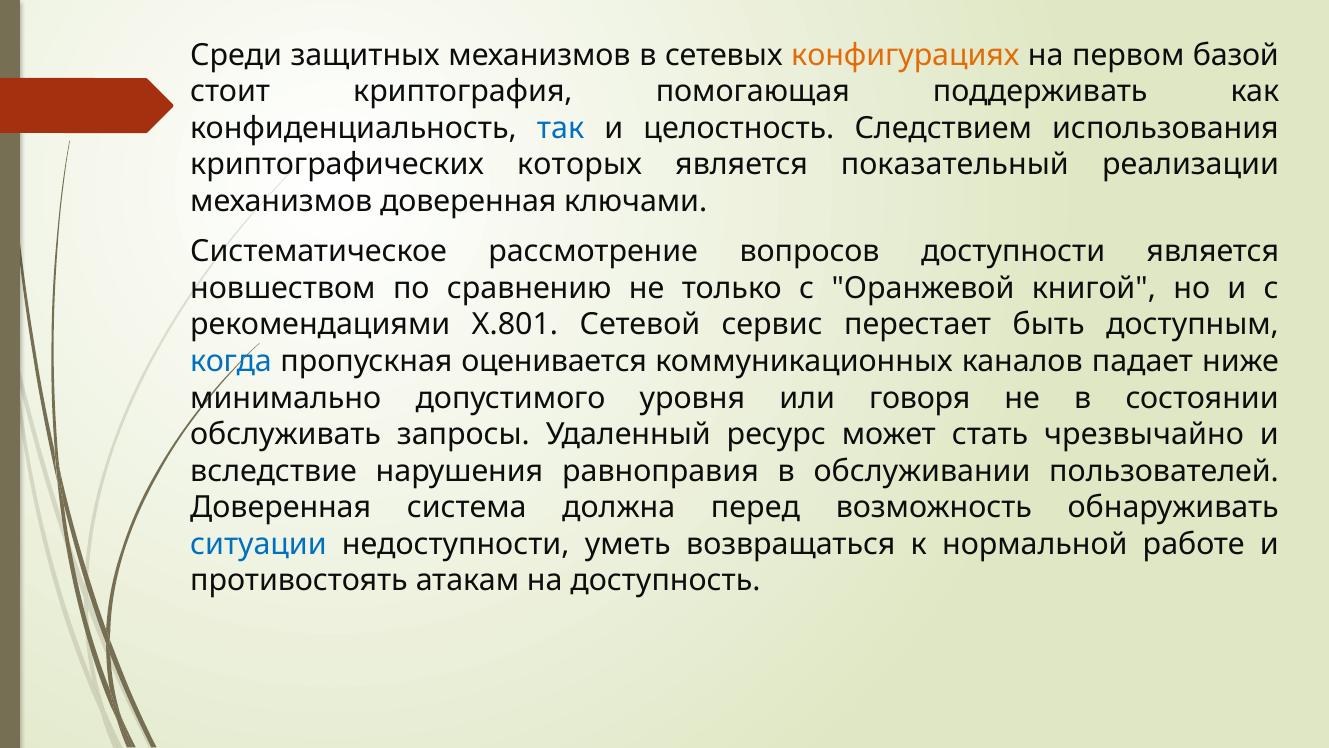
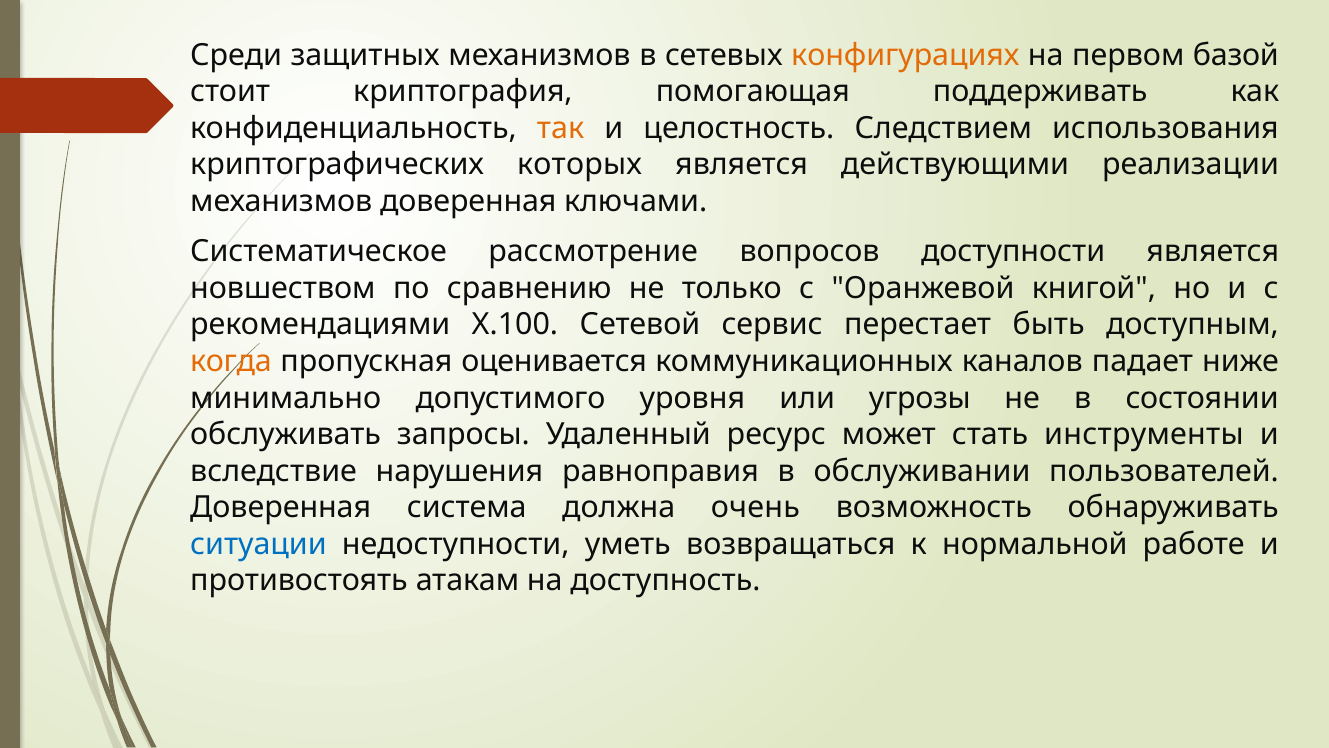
так colour: blue -> orange
показательный: показательный -> действующими
Х.801: Х.801 -> Х.100
когда colour: blue -> orange
говоря: говоря -> угрозы
чрезвычайно: чрезвычайно -> инструменты
перед: перед -> очень
